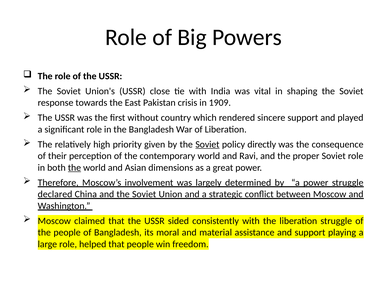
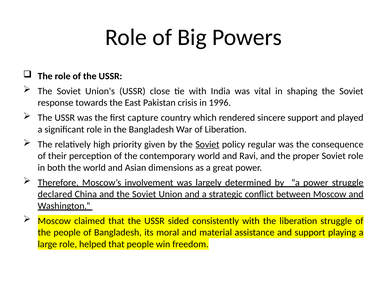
1909: 1909 -> 1996
without: without -> capture
directly: directly -> regular
the at (74, 168) underline: present -> none
